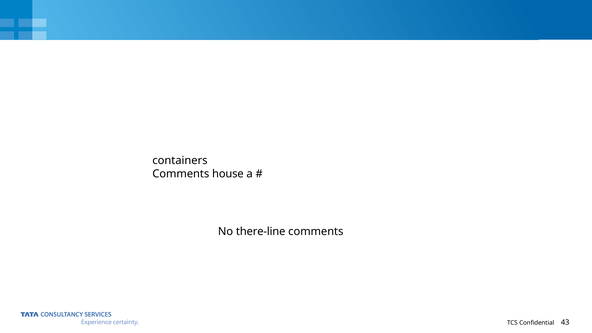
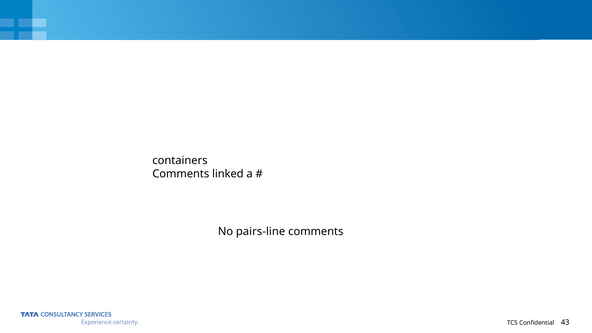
house: house -> linked
there-line: there-line -> pairs-line
